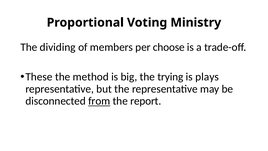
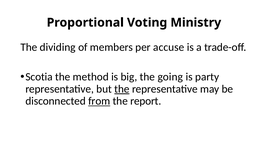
choose: choose -> accuse
These: These -> Scotia
trying: trying -> going
plays: plays -> party
the at (122, 89) underline: none -> present
